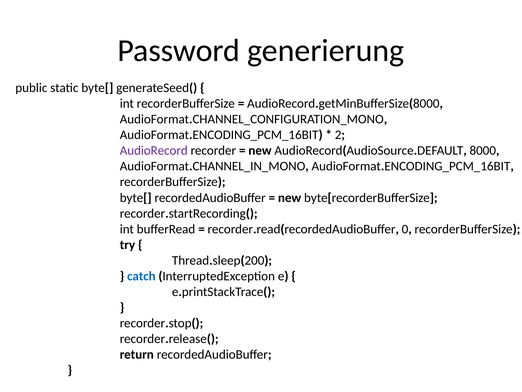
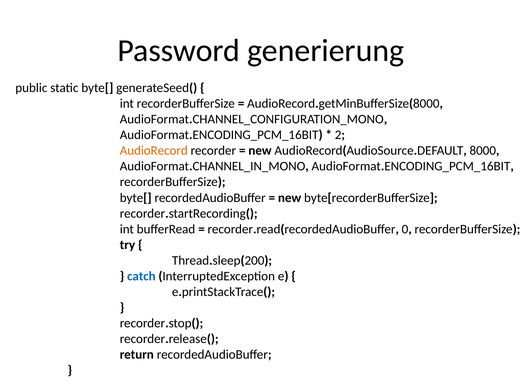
AudioRecord colour: purple -> orange
